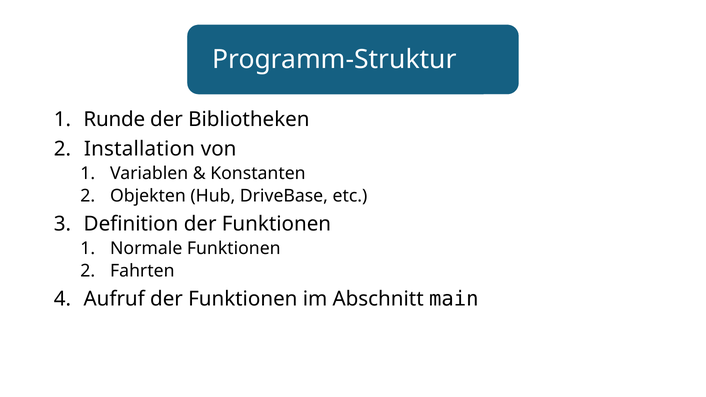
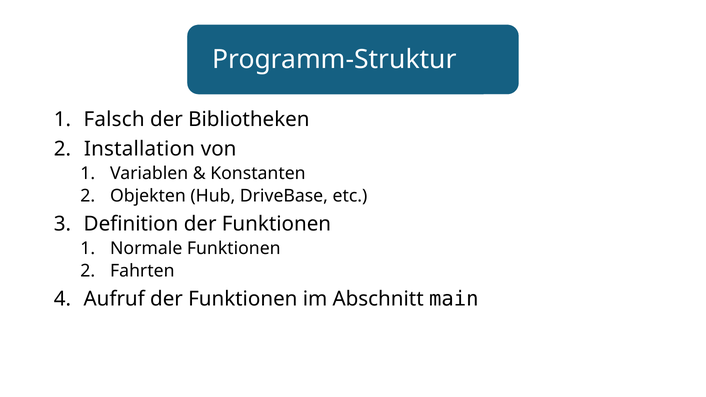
Runde: Runde -> Falsch
